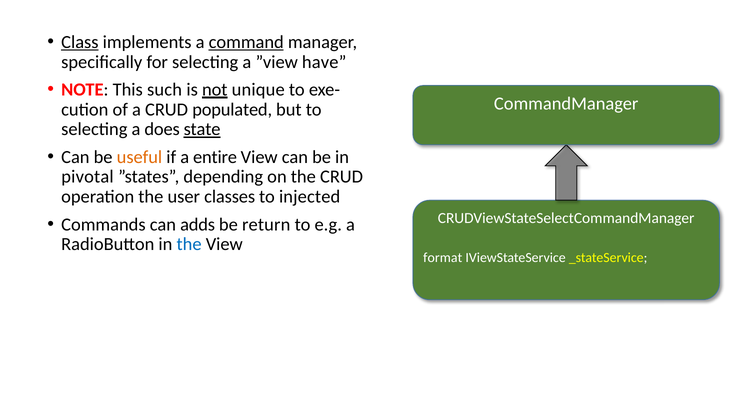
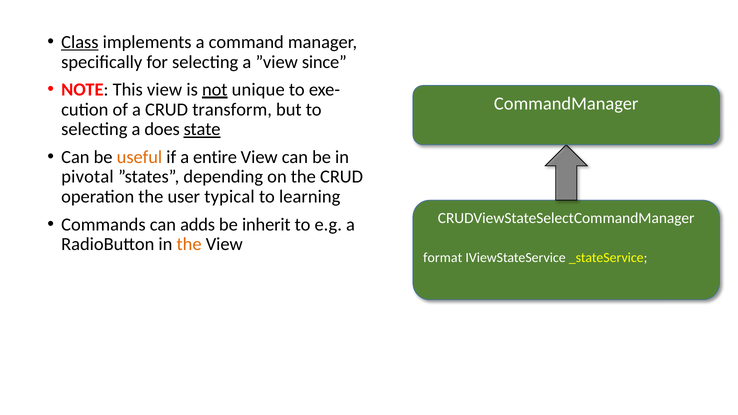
command underline: present -> none
have: have -> since
This such: such -> view
populated: populated -> transform
classes: classes -> typical
injected: injected -> learning
return: return -> inherit
the at (189, 244) colour: blue -> orange
